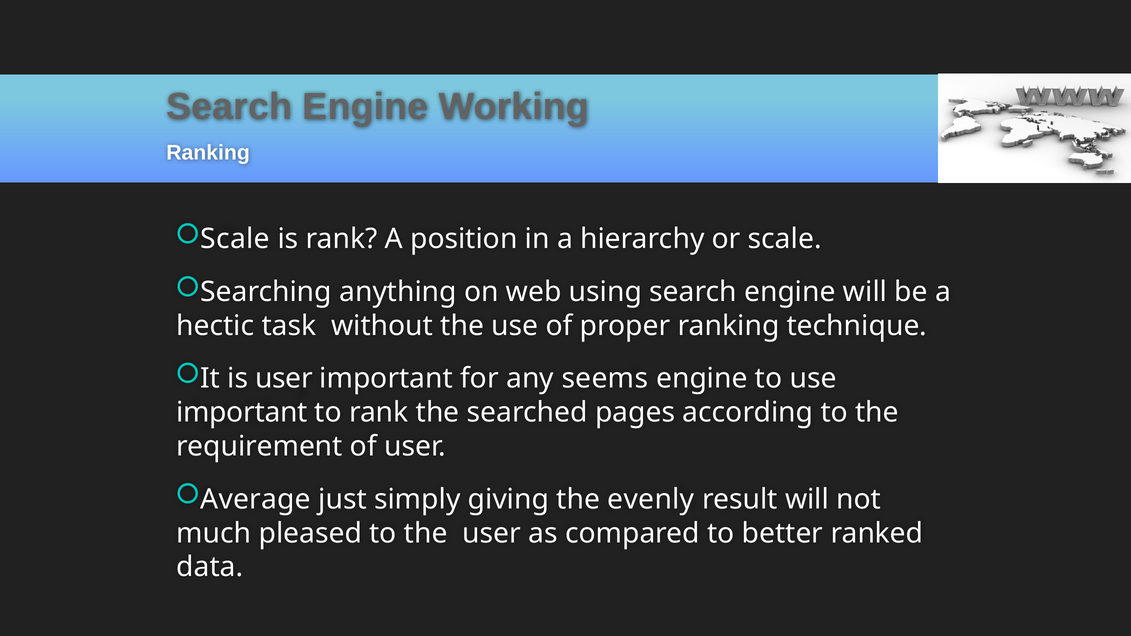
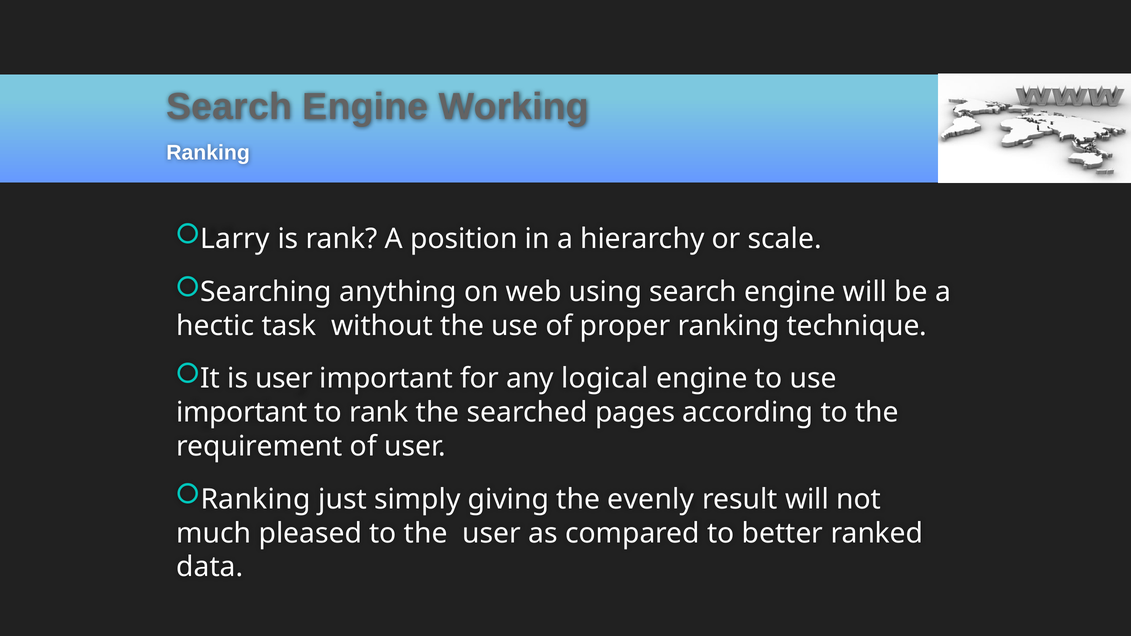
Scale at (235, 239): Scale -> Larry
seems: seems -> logical
Average at (256, 499): Average -> Ranking
